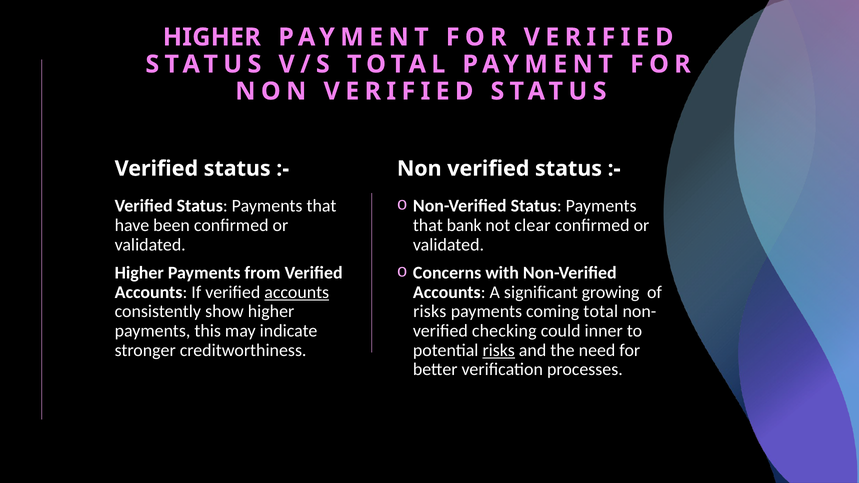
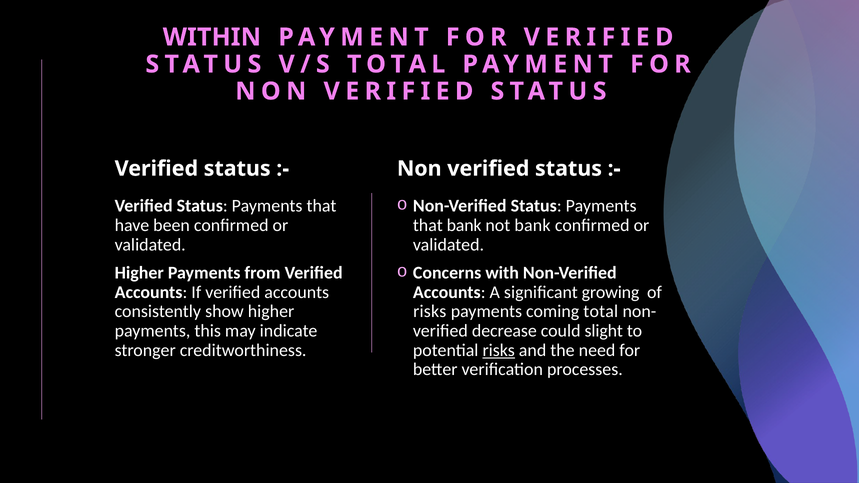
HIGHER at (212, 37): HIGHER -> WITHIN
not clear: clear -> bank
accounts at (297, 292) underline: present -> none
checking: checking -> decrease
inner: inner -> slight
